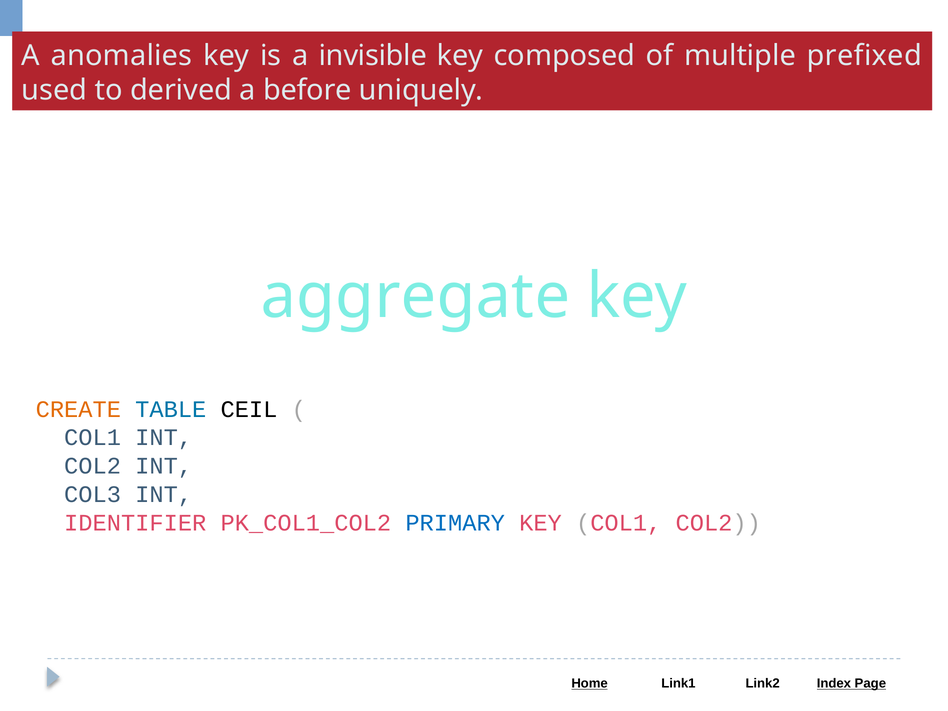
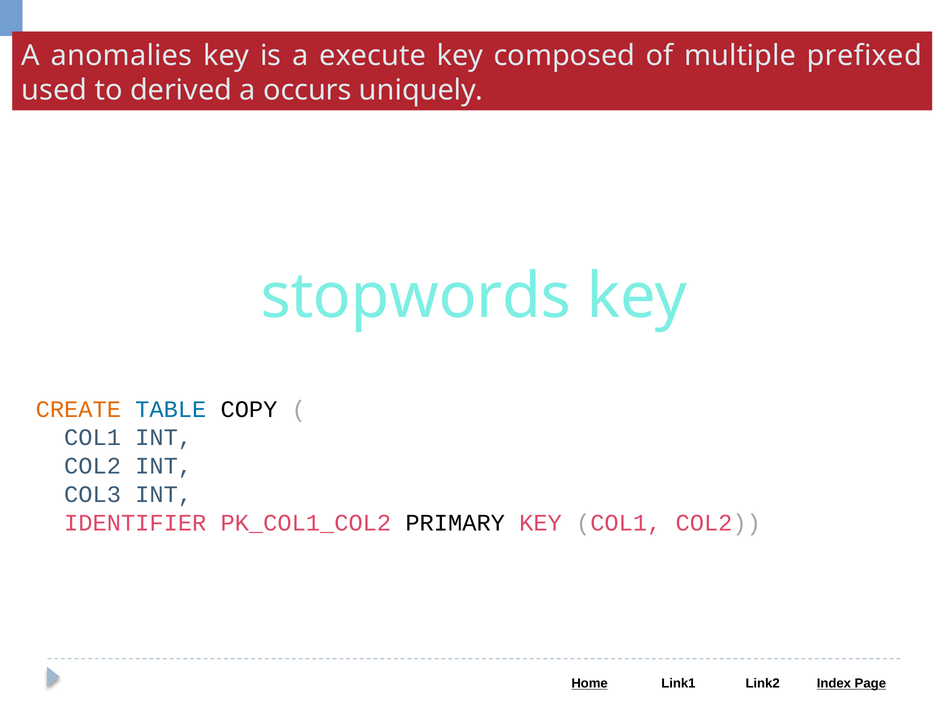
invisible: invisible -> execute
before: before -> occurs
aggregate: aggregate -> stopwords
CEIL: CEIL -> COPY
PRIMARY colour: blue -> black
